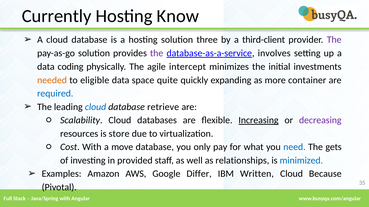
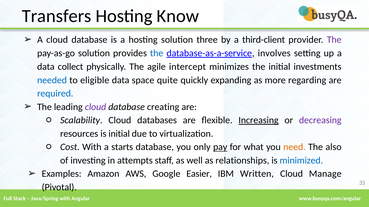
Currently: Currently -> Transfers
the at (157, 53) colour: purple -> blue
coding: coding -> collect
needed colour: orange -> blue
container: container -> regarding
cloud at (96, 107) colour: blue -> purple
retrieve: retrieve -> creating
is store: store -> initial
move: move -> starts
pay underline: none -> present
need colour: blue -> orange
gets: gets -> also
provided: provided -> attempts
Differ: Differ -> Easier
Because: Because -> Manage
